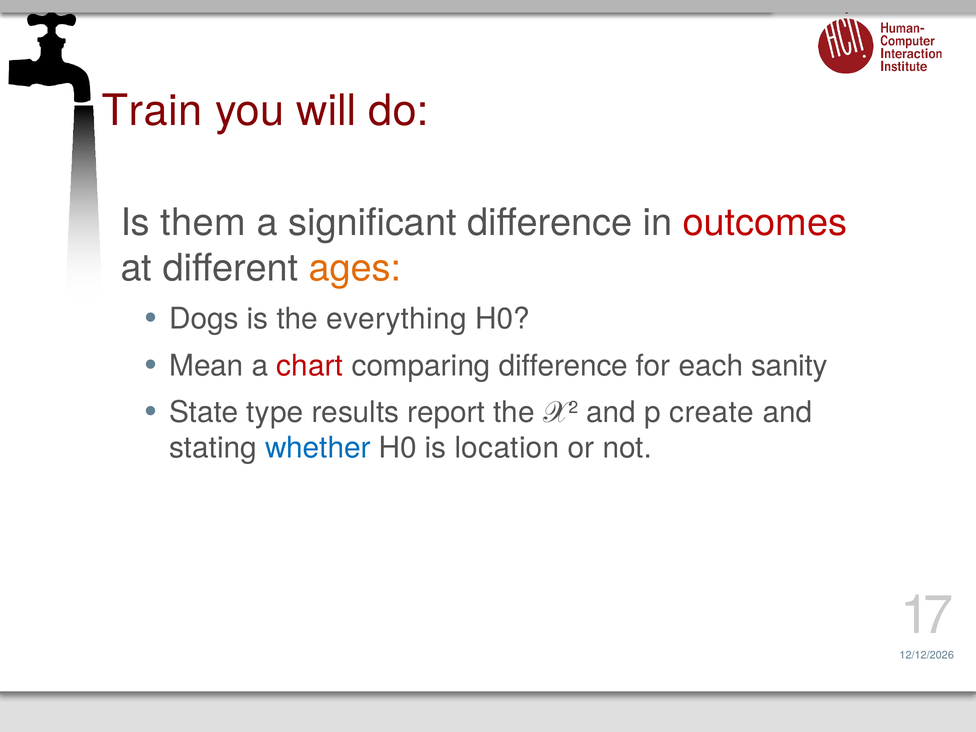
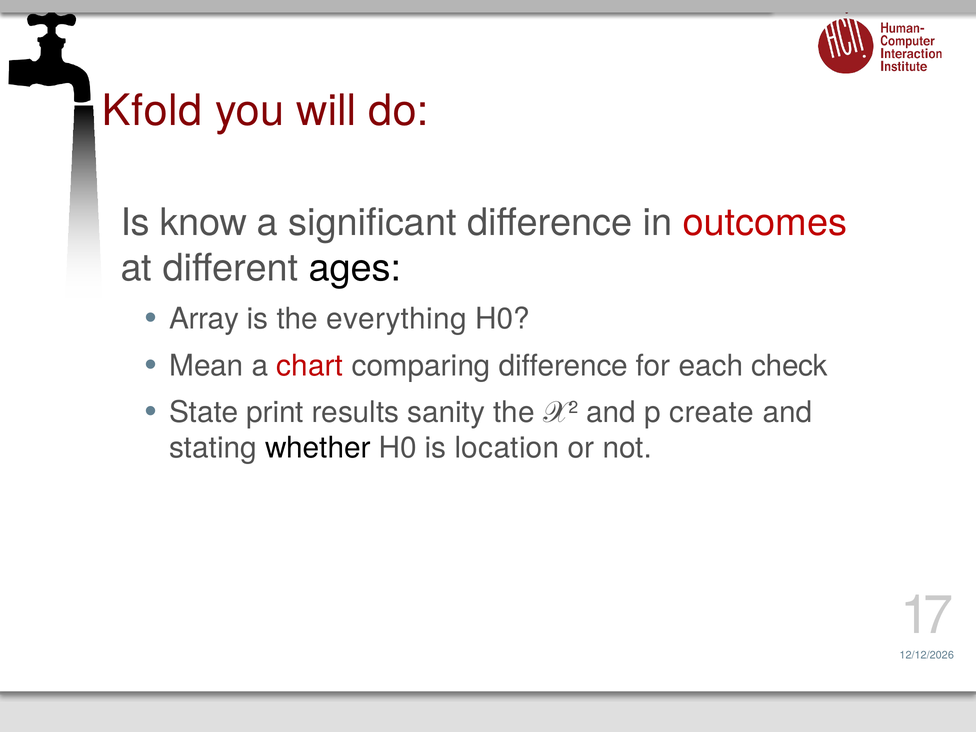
Train: Train -> Kfold
them: them -> know
ages colour: orange -> black
Dogs: Dogs -> Array
sanity: sanity -> check
type: type -> print
report: report -> sanity
whether colour: blue -> black
